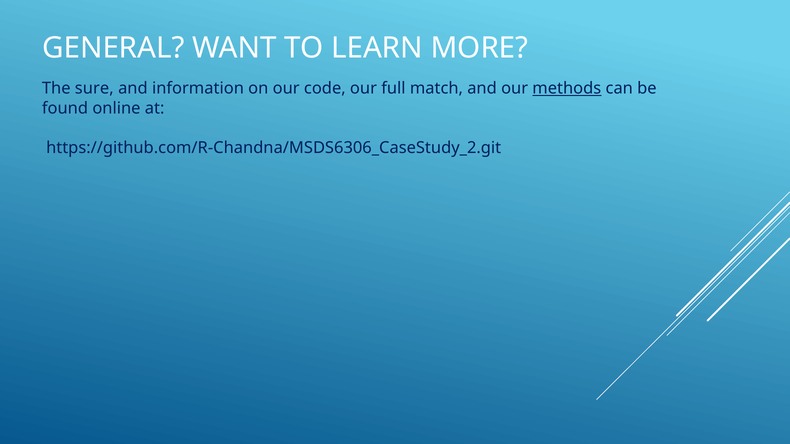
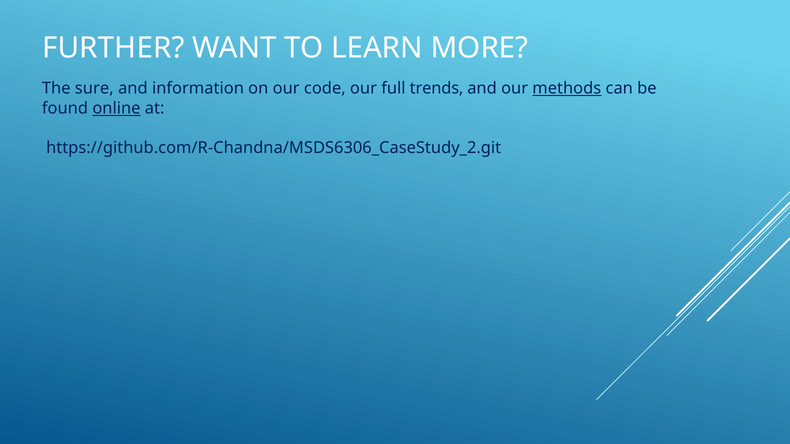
GENERAL: GENERAL -> FURTHER
match: match -> trends
online underline: none -> present
